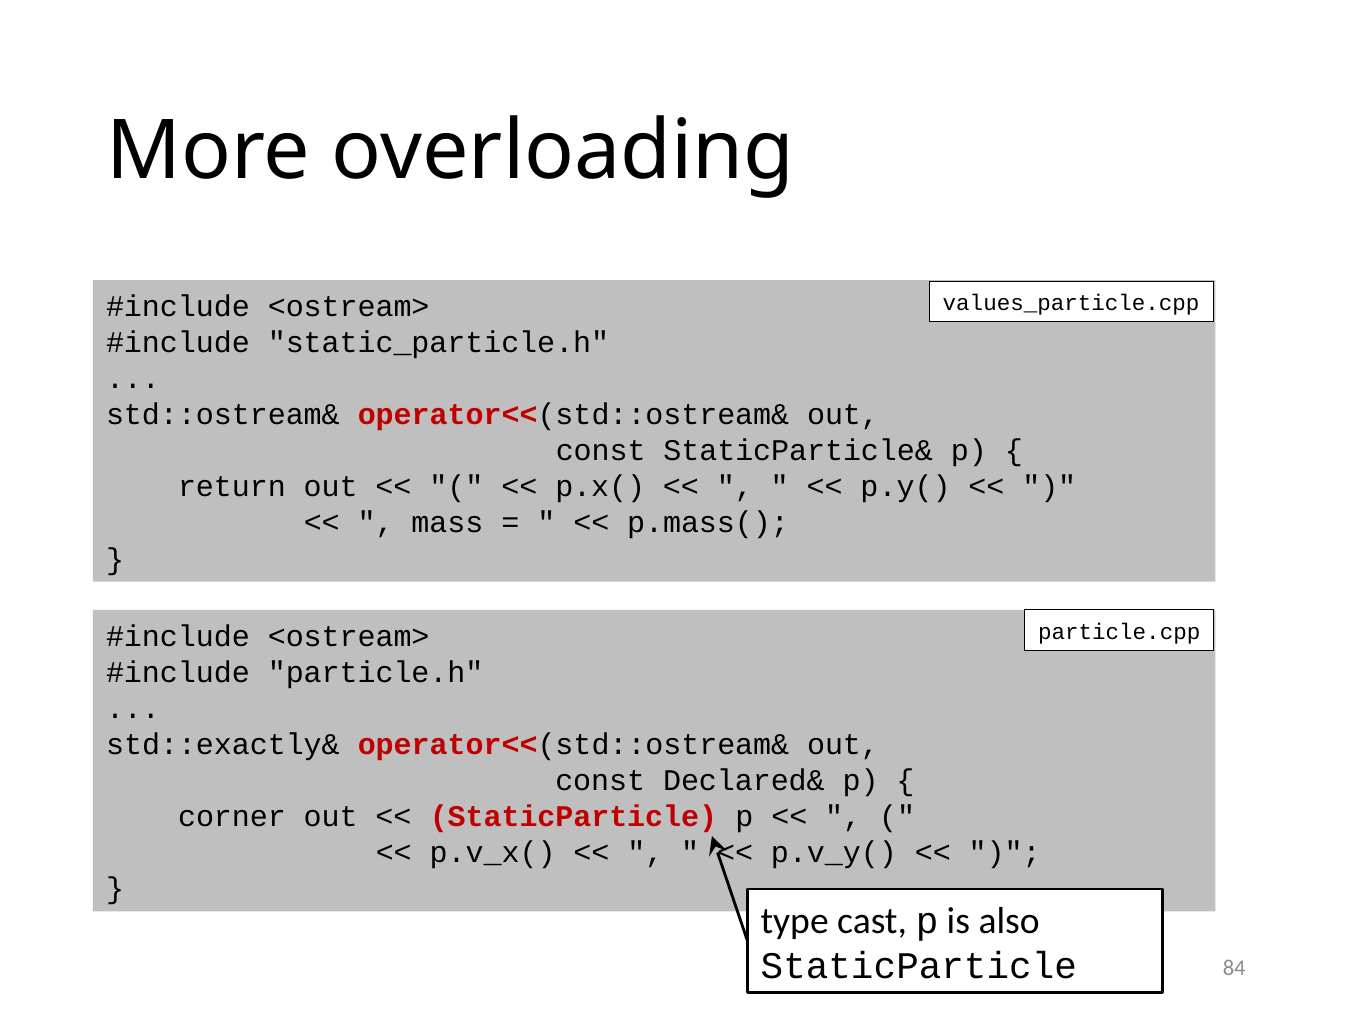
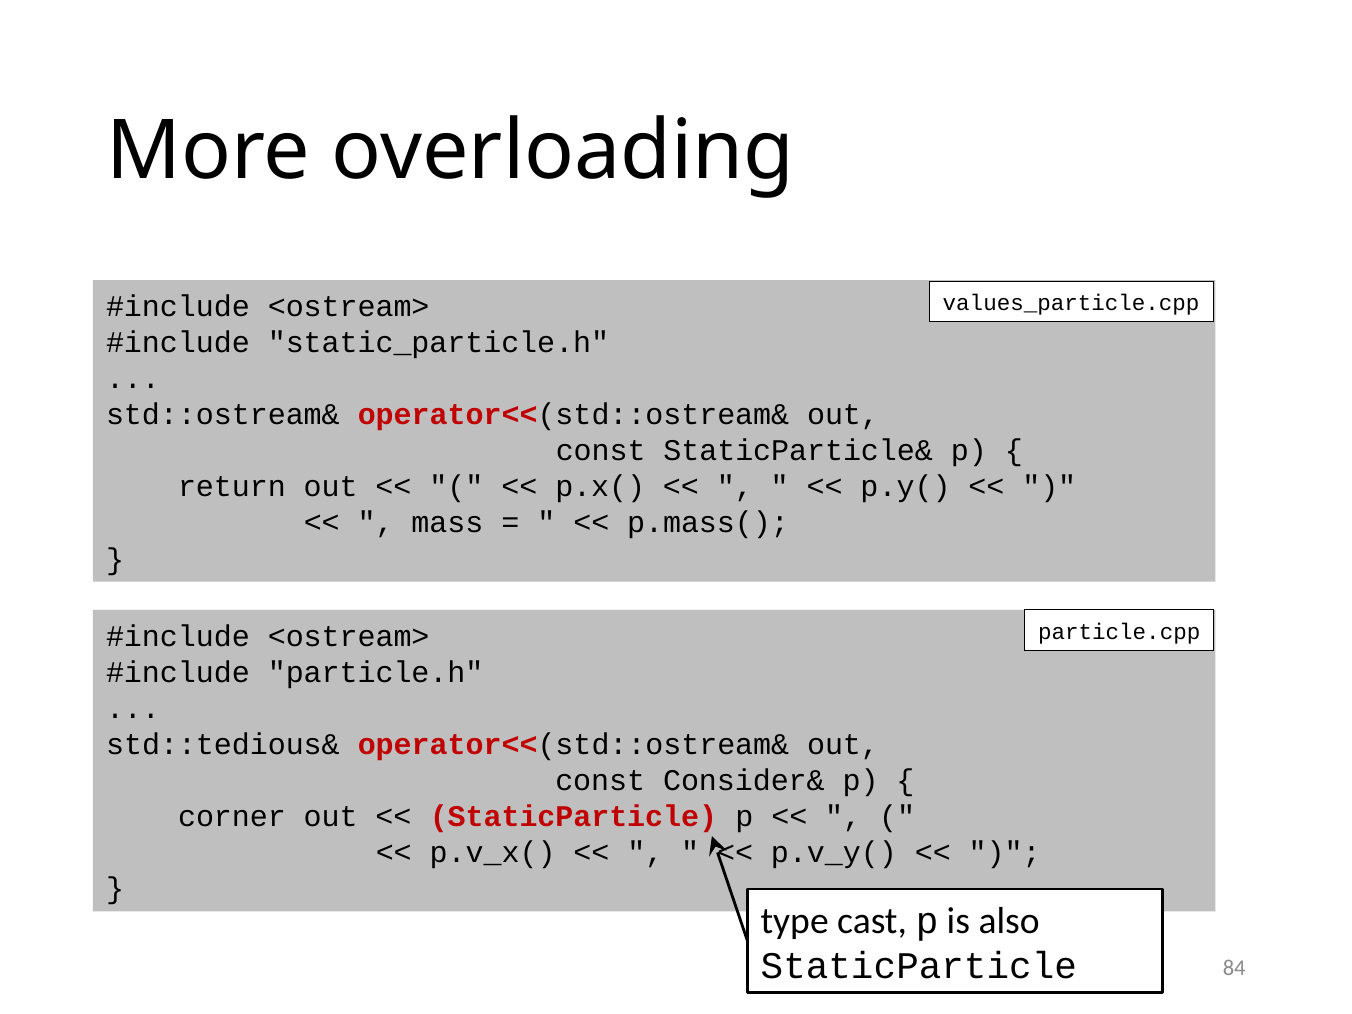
std::exactly&: std::exactly& -> std::tedious&
Declared&: Declared& -> Consider&
